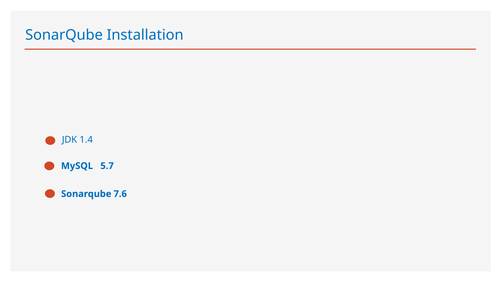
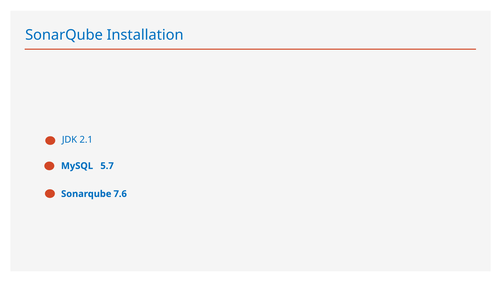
1.4: 1.4 -> 2.1
